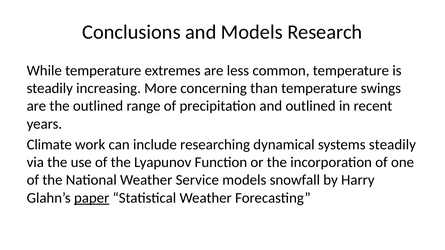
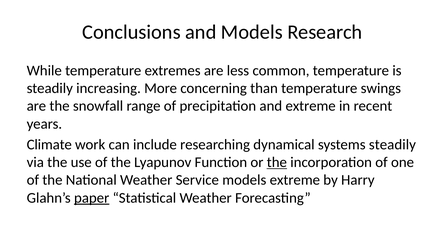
the outlined: outlined -> snowfall
and outlined: outlined -> extreme
the at (277, 163) underline: none -> present
models snowfall: snowfall -> extreme
